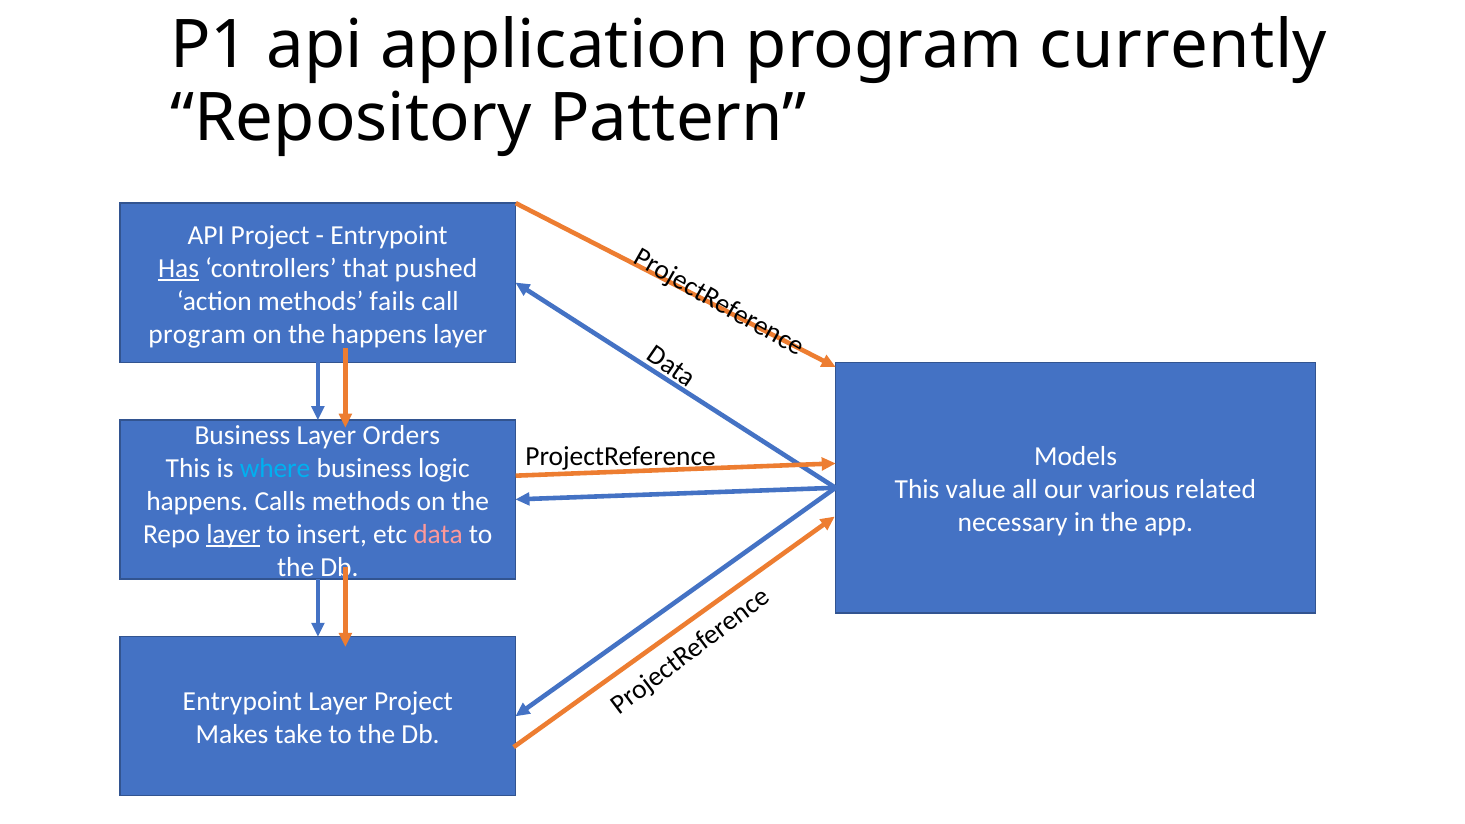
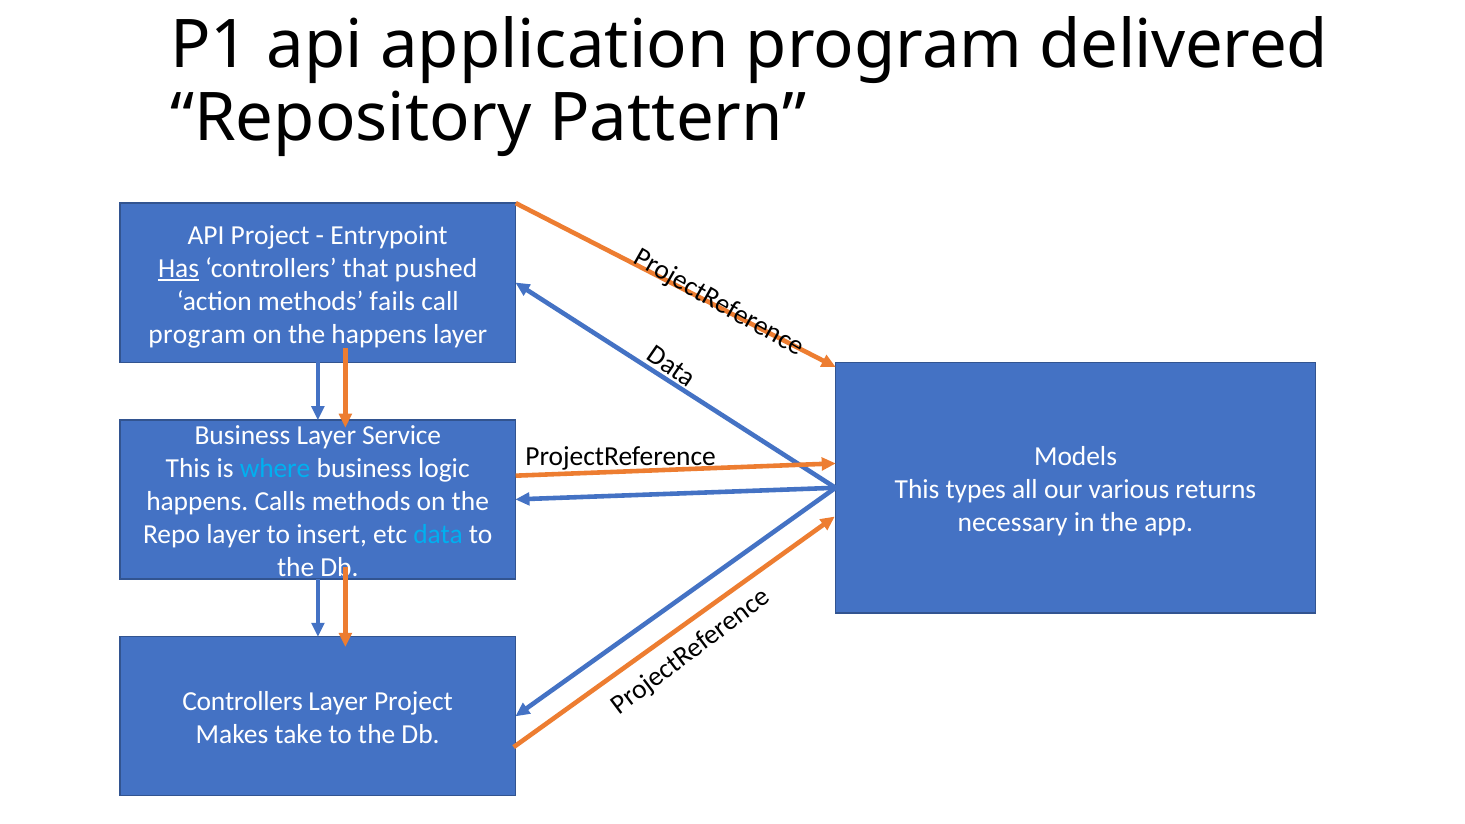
currently: currently -> delivered
Orders: Orders -> Service
value: value -> types
related: related -> returns
layer at (233, 534) underline: present -> none
data colour: pink -> light blue
Entrypoint at (242, 702): Entrypoint -> Controllers
